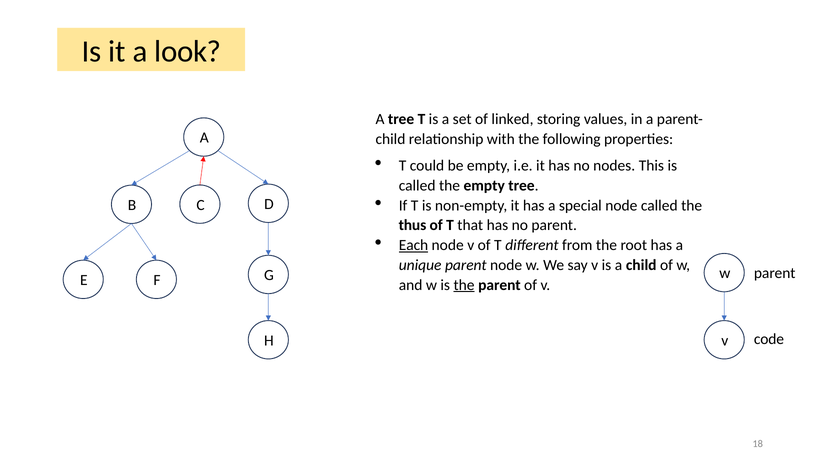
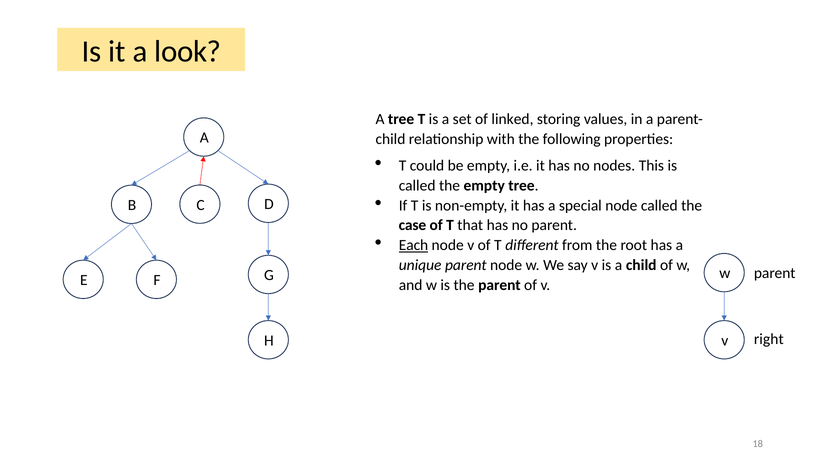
thus: thus -> case
the at (464, 285) underline: present -> none
code: code -> right
